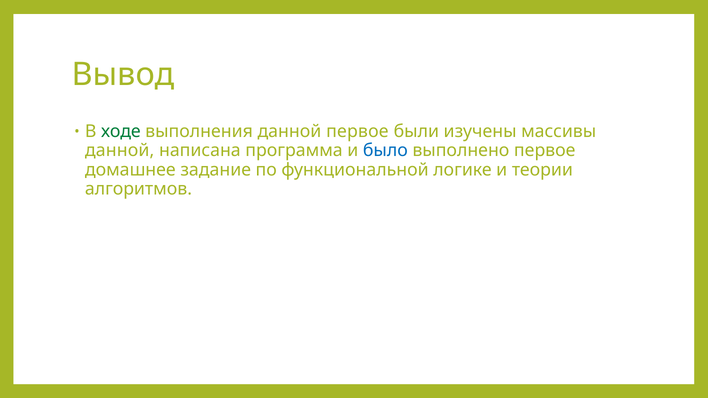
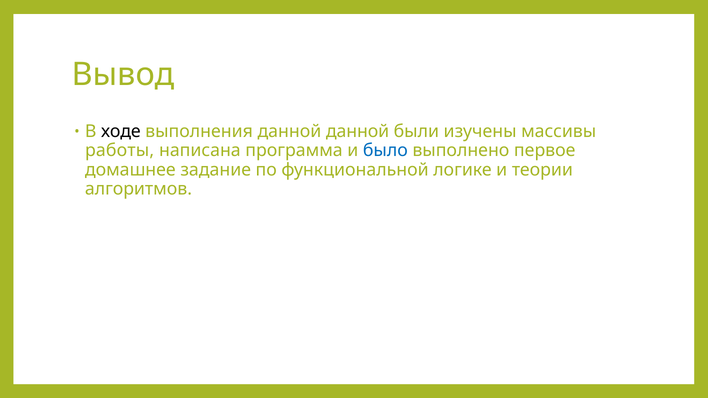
ходе colour: green -> black
данной первое: первое -> данной
данной at (120, 151): данной -> работы
